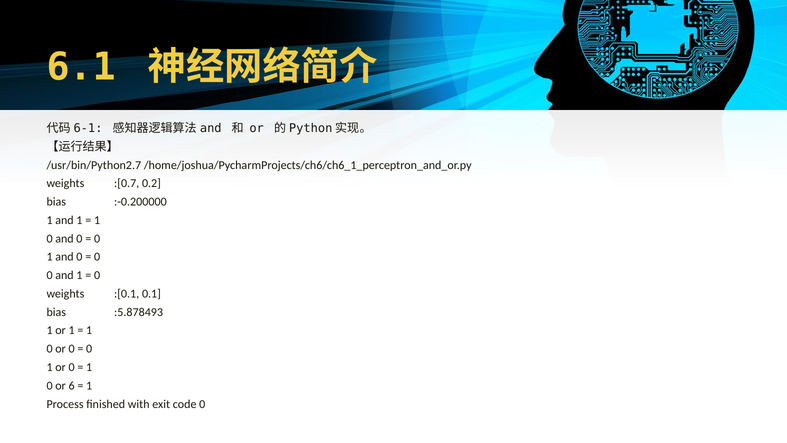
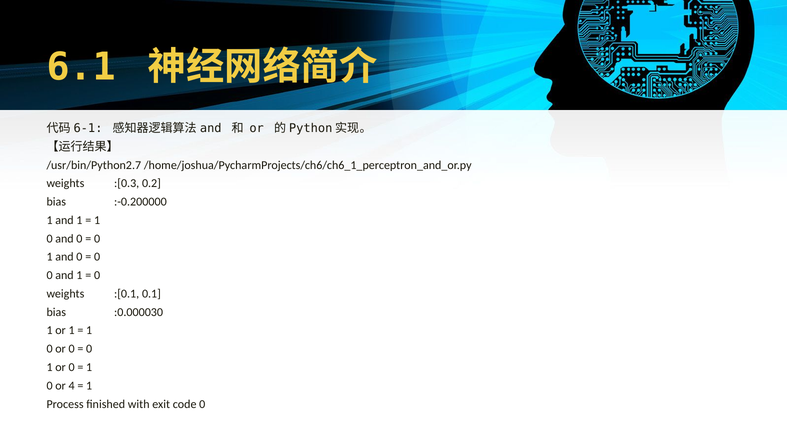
:[0.7: :[0.7 -> :[0.3
:5.878493: :5.878493 -> :0.000030
6: 6 -> 4
